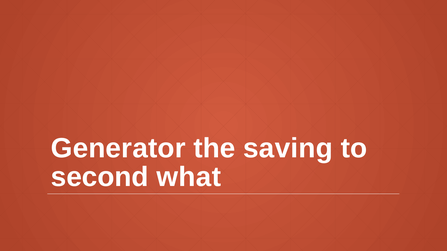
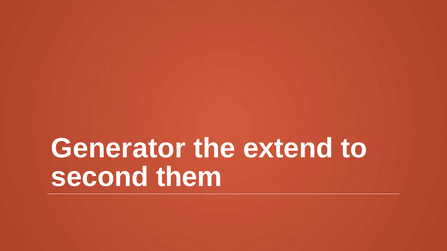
saving: saving -> extend
what: what -> them
